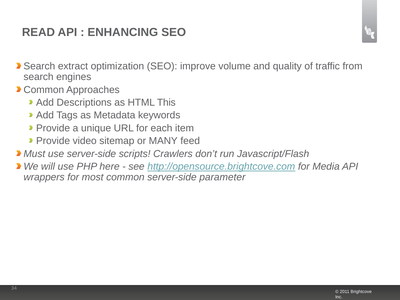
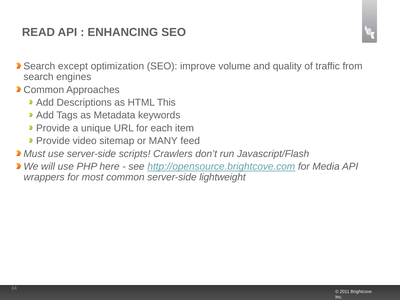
extract: extract -> except
parameter: parameter -> lightweight
